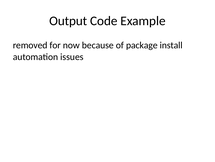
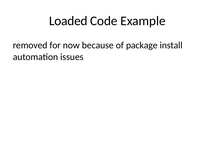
Output: Output -> Loaded
